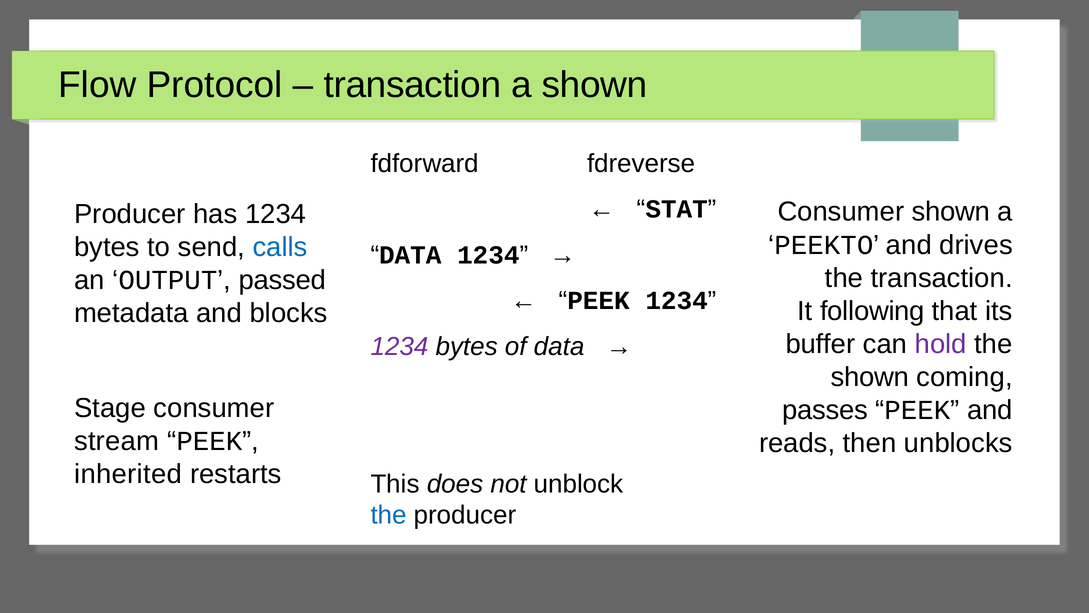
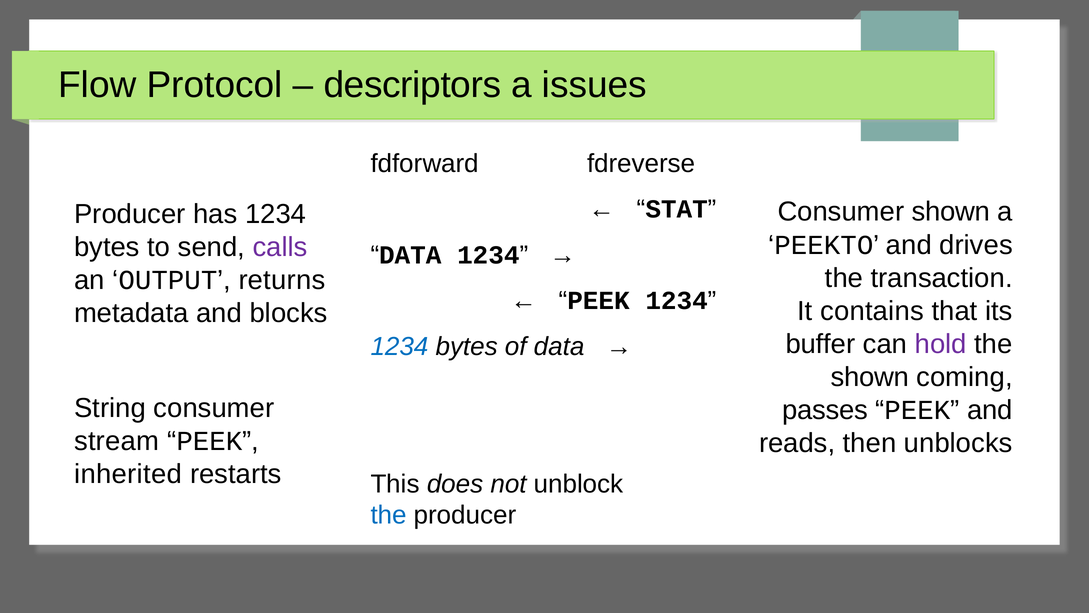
transaction at (412, 85): transaction -> descriptors
a shown: shown -> issues
calls colour: blue -> purple
passed: passed -> returns
following: following -> contains
1234 at (399, 346) colour: purple -> blue
Stage: Stage -> String
